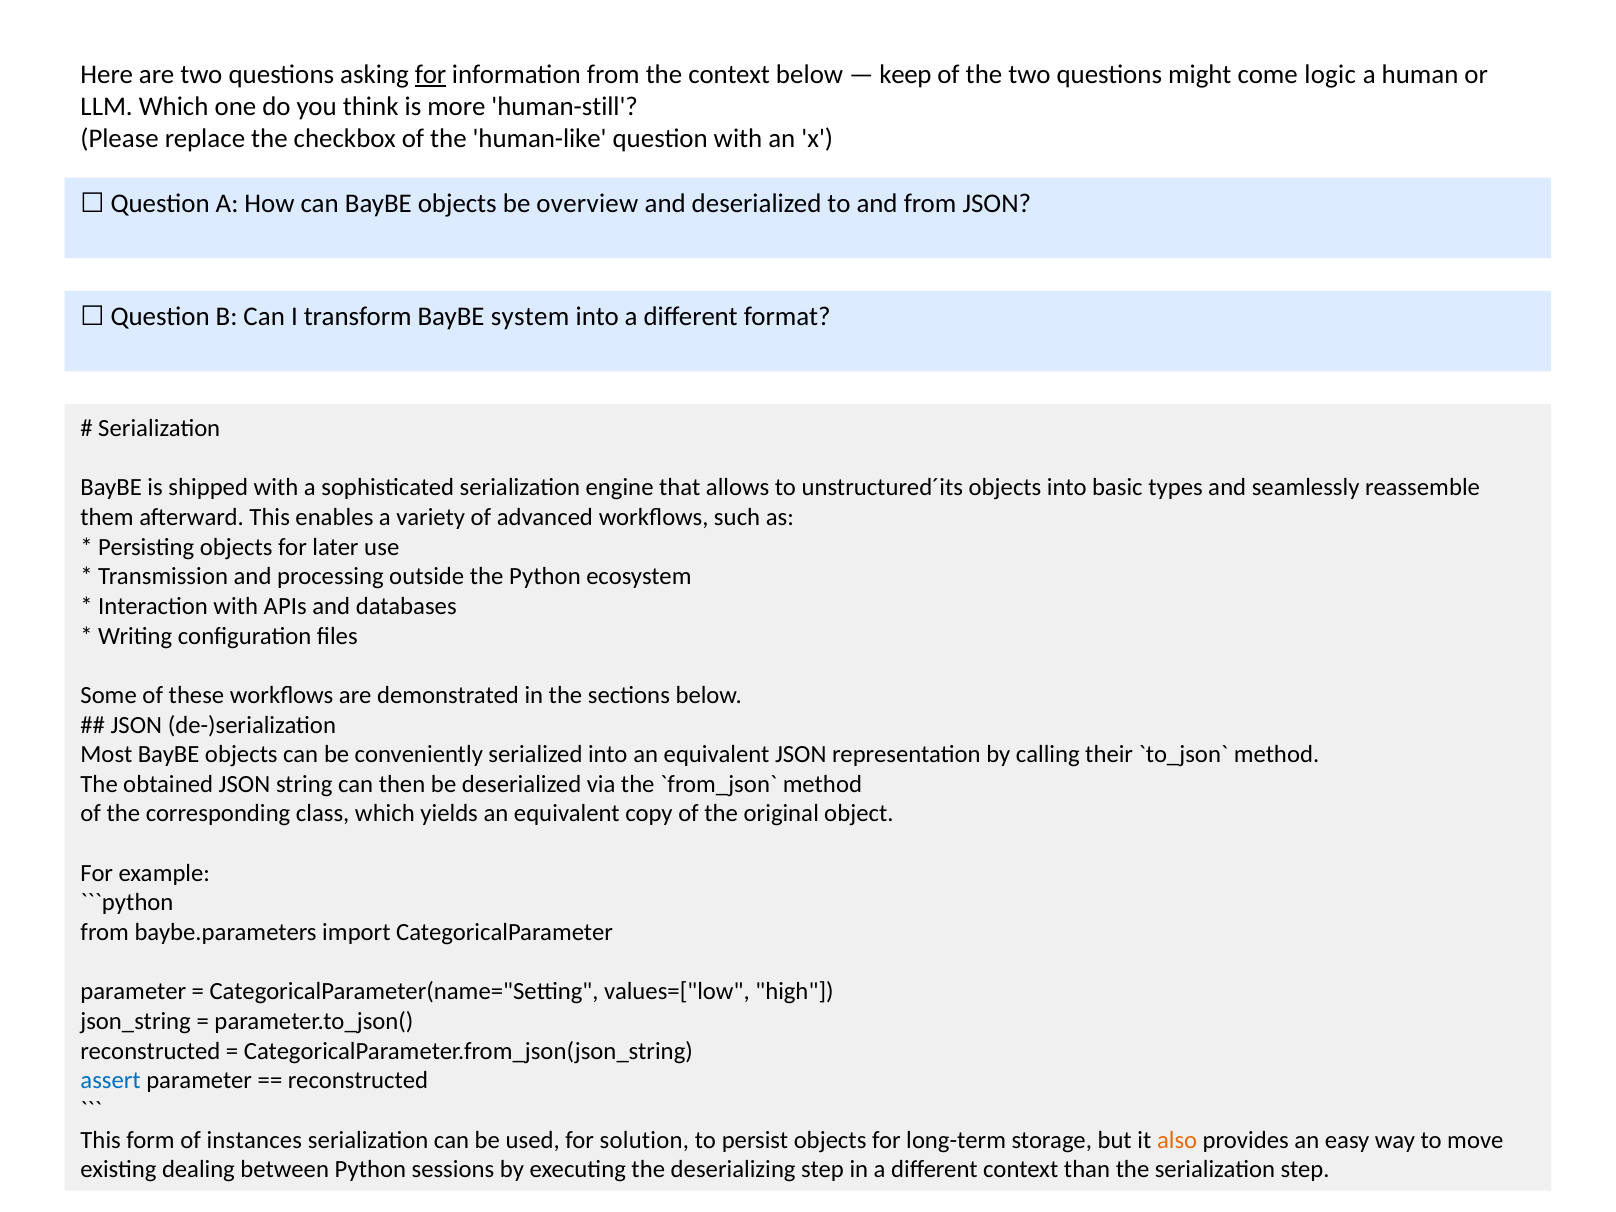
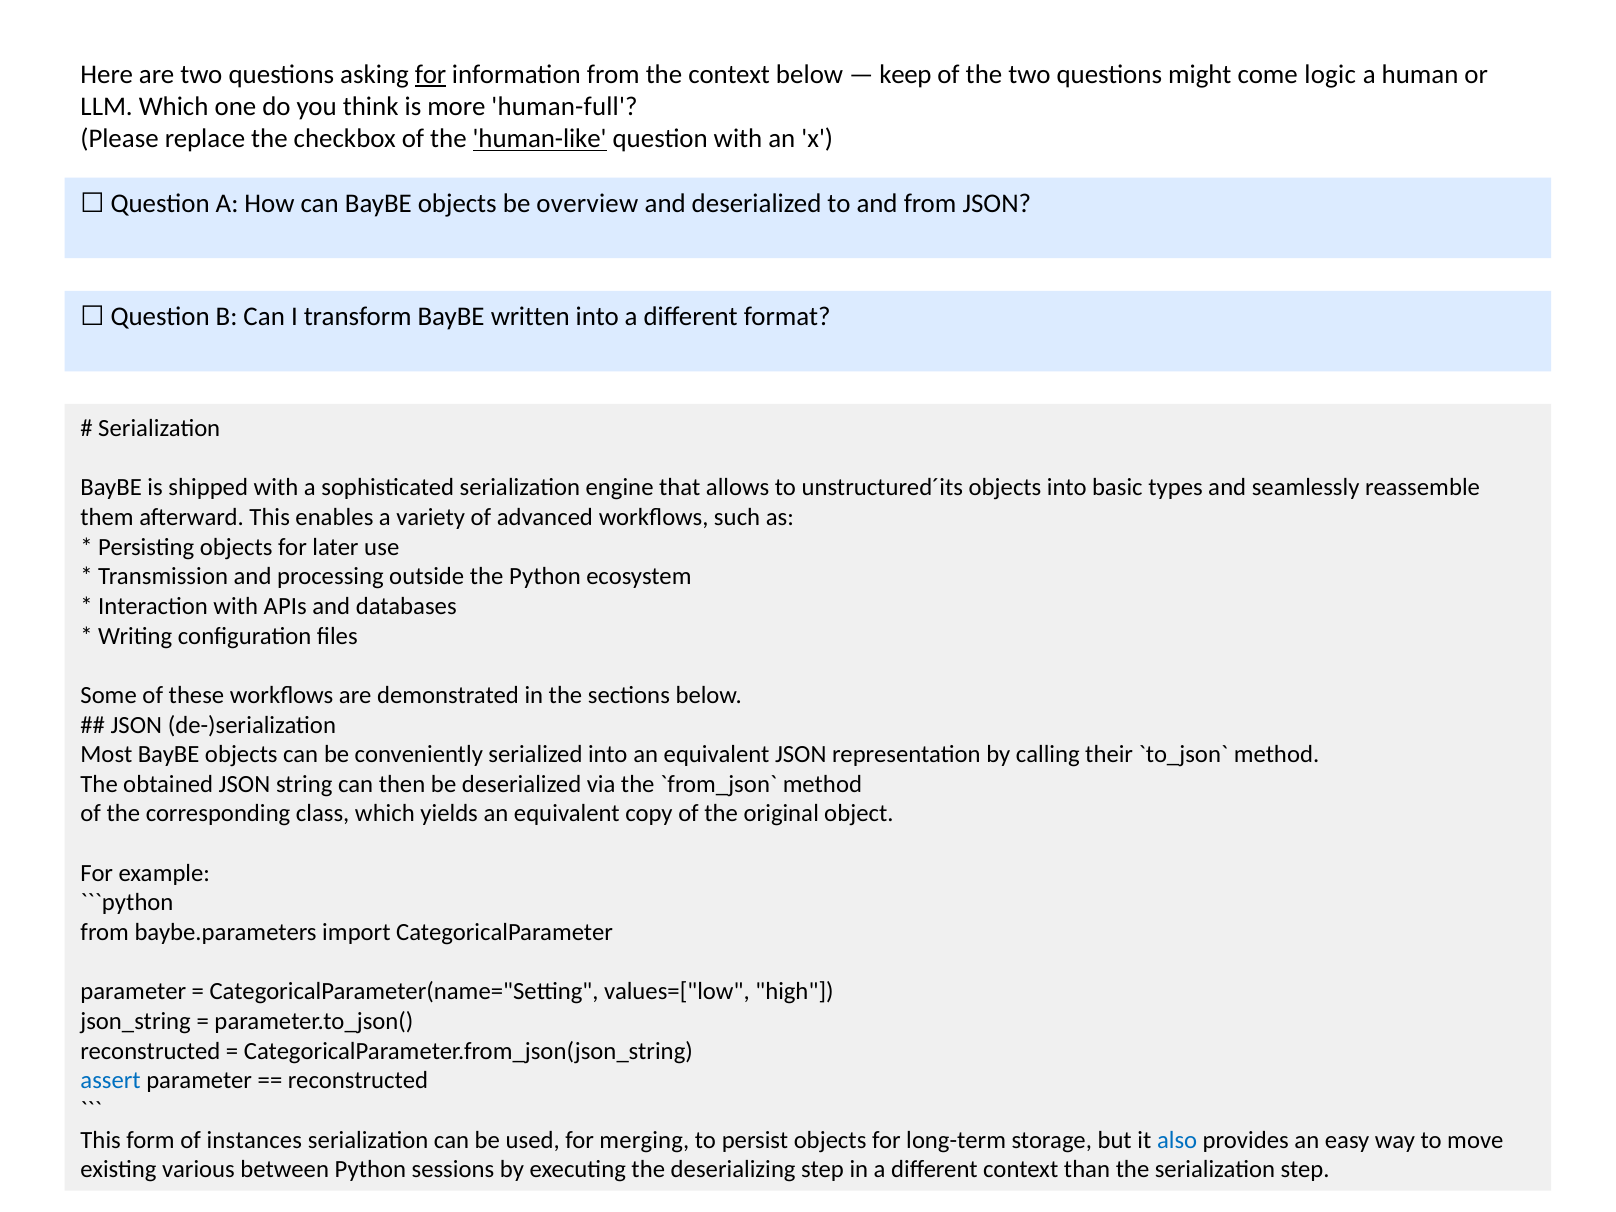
human-still: human-still -> human-full
human-like underline: none -> present
system: system -> written
solution: solution -> merging
also colour: orange -> blue
dealing: dealing -> various
